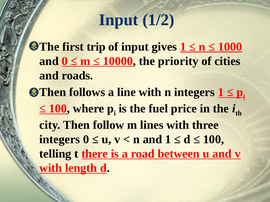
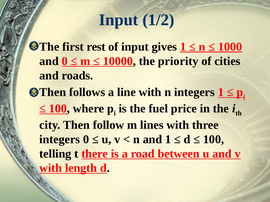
trip: trip -> rest
